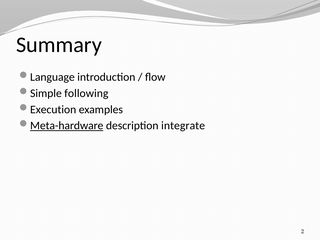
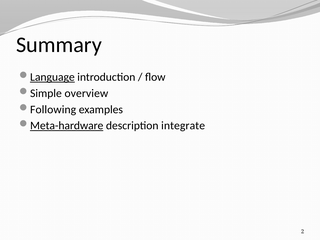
Language underline: none -> present
following: following -> overview
Execution: Execution -> Following
